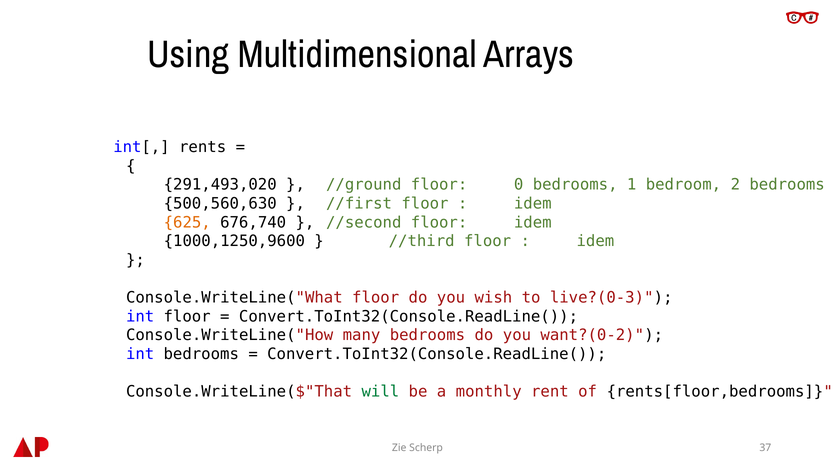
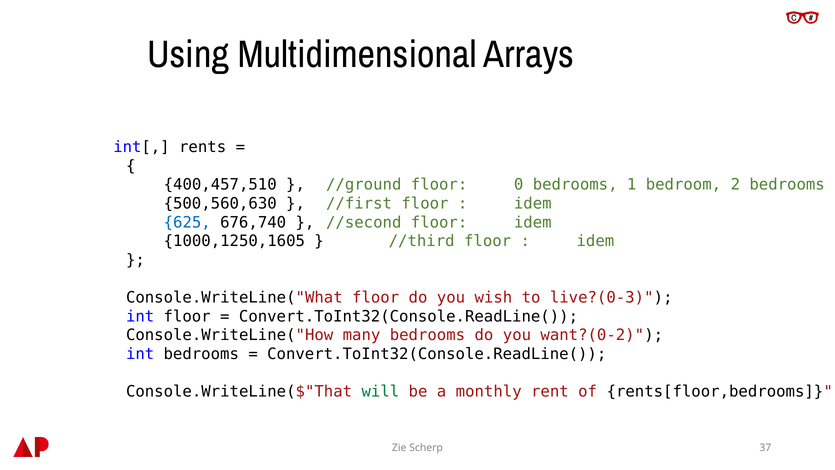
291,493,020: 291,493,020 -> 400,457,510
625 colour: orange -> blue
1000,1250,9600: 1000,1250,9600 -> 1000,1250,1605
